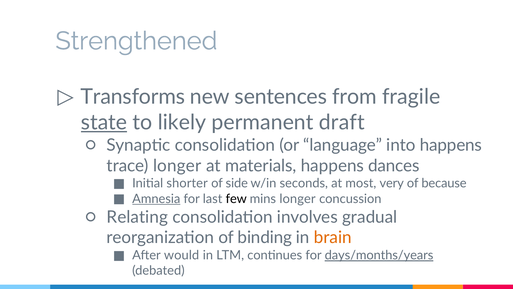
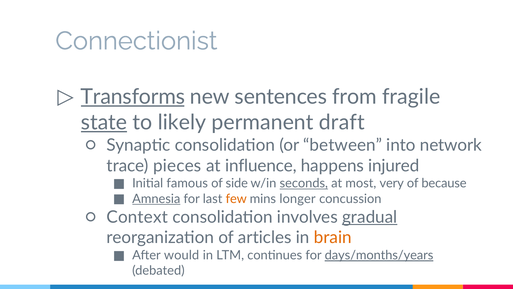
Strengthened: Strengthened -> Connectionist
Transforms underline: none -> present
language: language -> between
into happens: happens -> network
trace longer: longer -> pieces
materials: materials -> influence
dances: dances -> injured
shorter: shorter -> famous
seconds underline: none -> present
few colour: black -> orange
Relating: Relating -> Context
gradual underline: none -> present
binding: binding -> articles
